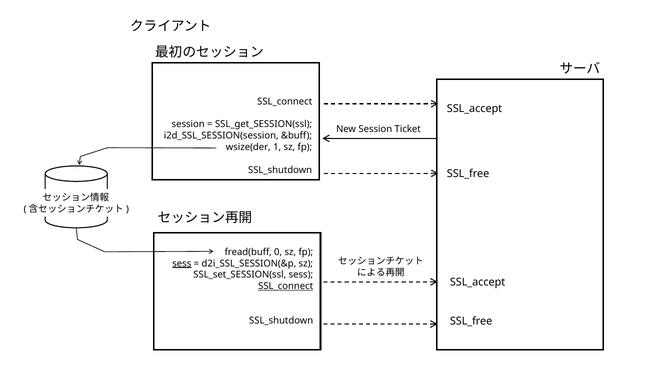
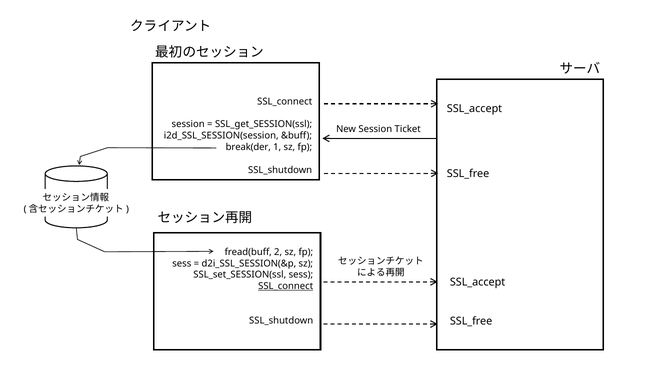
wsize(der: wsize(der -> break(der
0: 0 -> 2
sess at (182, 263) underline: present -> none
